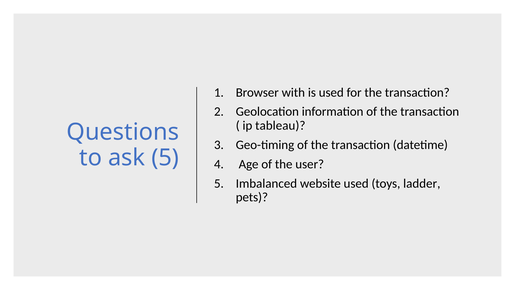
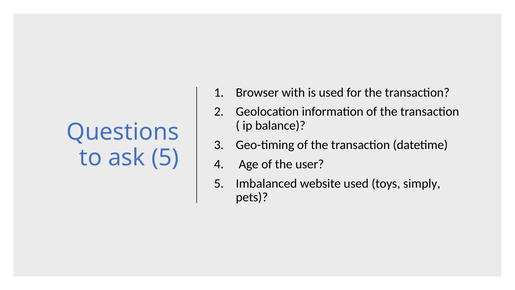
tableau: tableau -> balance
ladder: ladder -> simply
